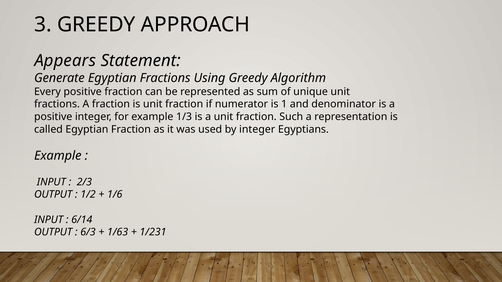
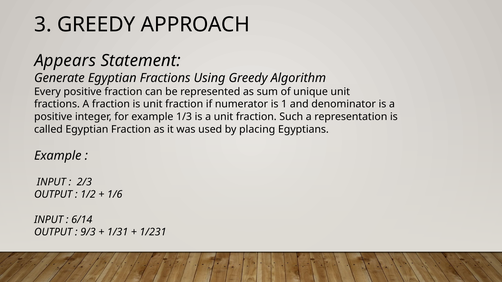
by integer: integer -> placing
6/3: 6/3 -> 9/3
1/63: 1/63 -> 1/31
